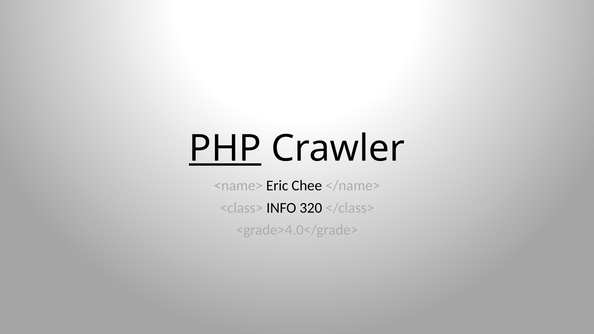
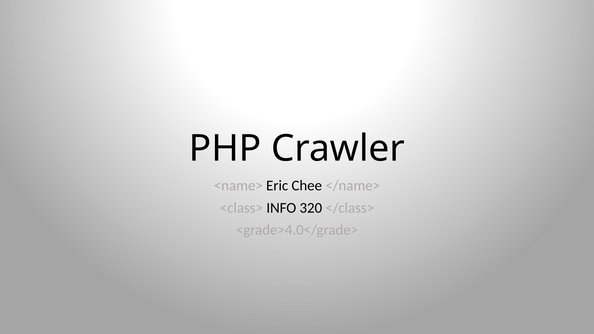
PHP underline: present -> none
